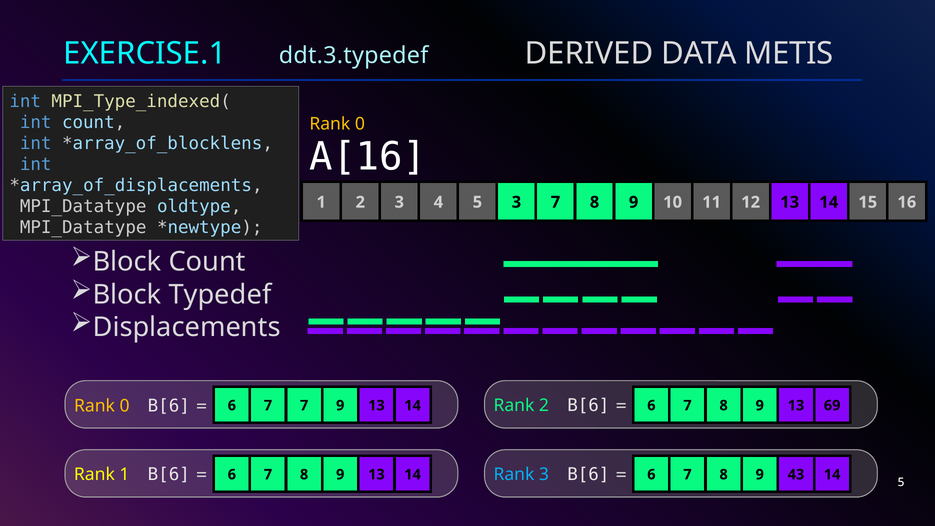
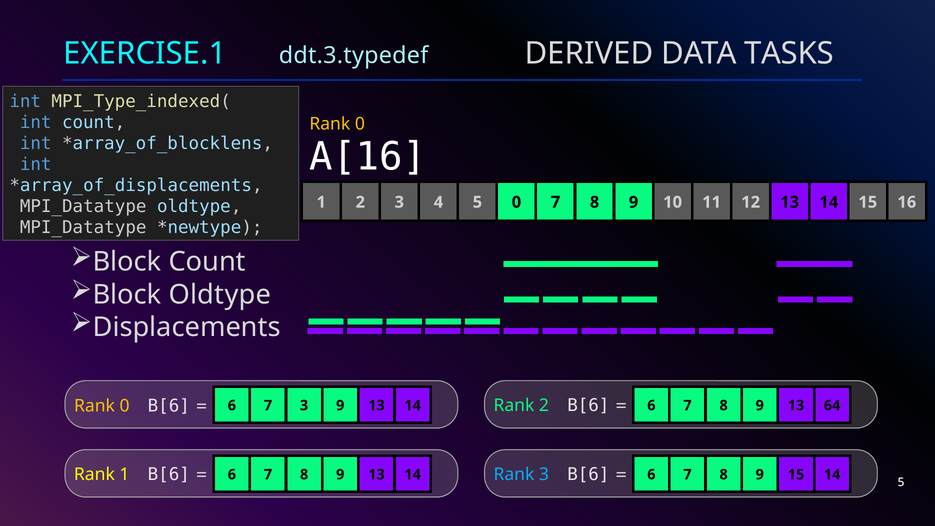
METIS: METIS -> TASKS
5 3: 3 -> 0
Block Typedef: Typedef -> Oldtype
7 7: 7 -> 3
69: 69 -> 64
9 43: 43 -> 15
